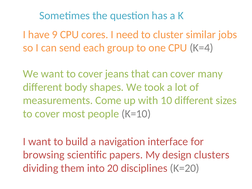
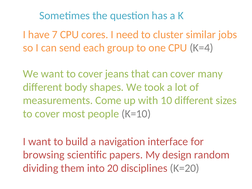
9: 9 -> 7
clusters: clusters -> random
